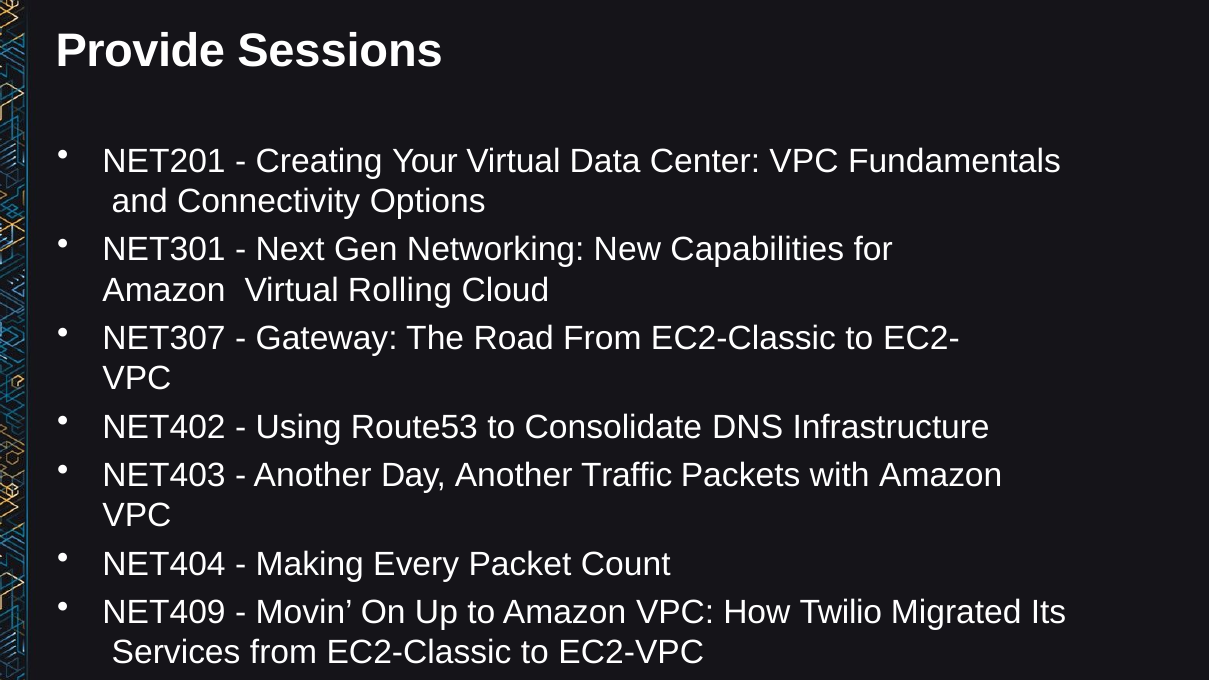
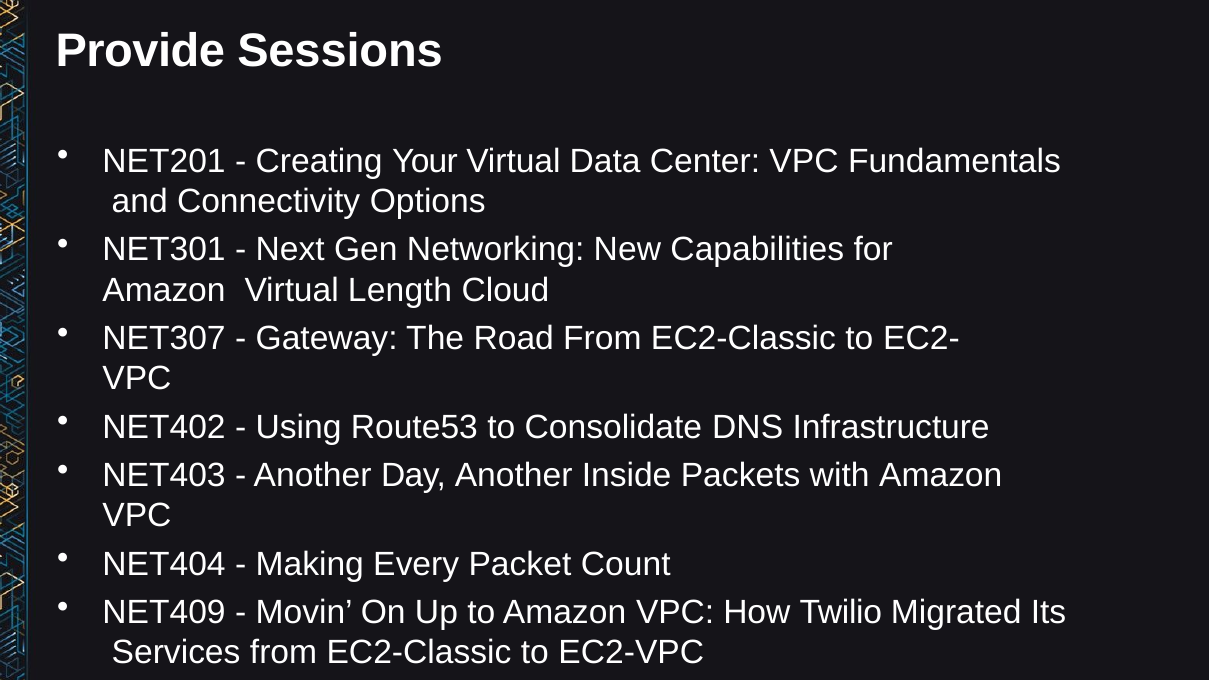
Rolling: Rolling -> Length
Traffic: Traffic -> Inside
